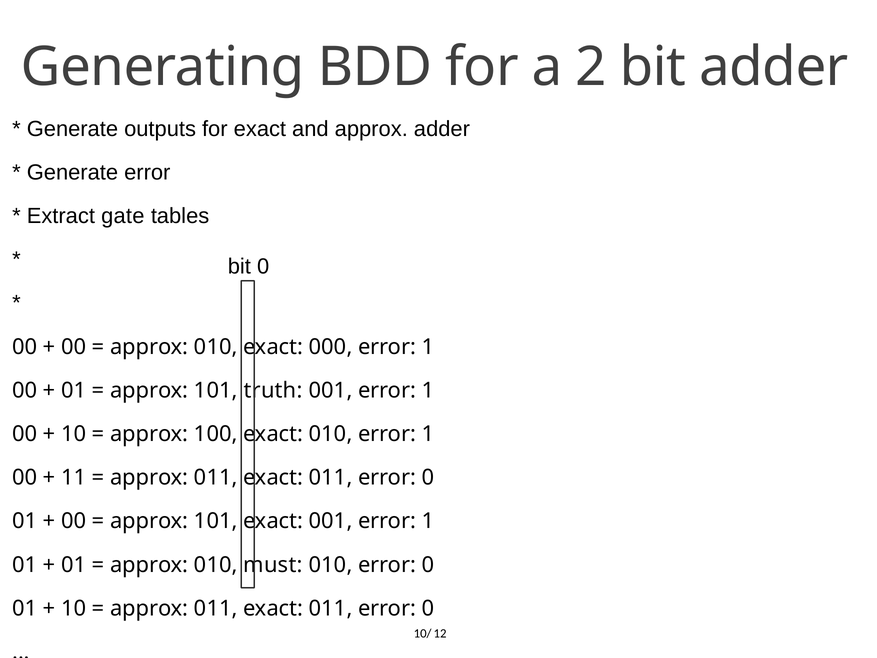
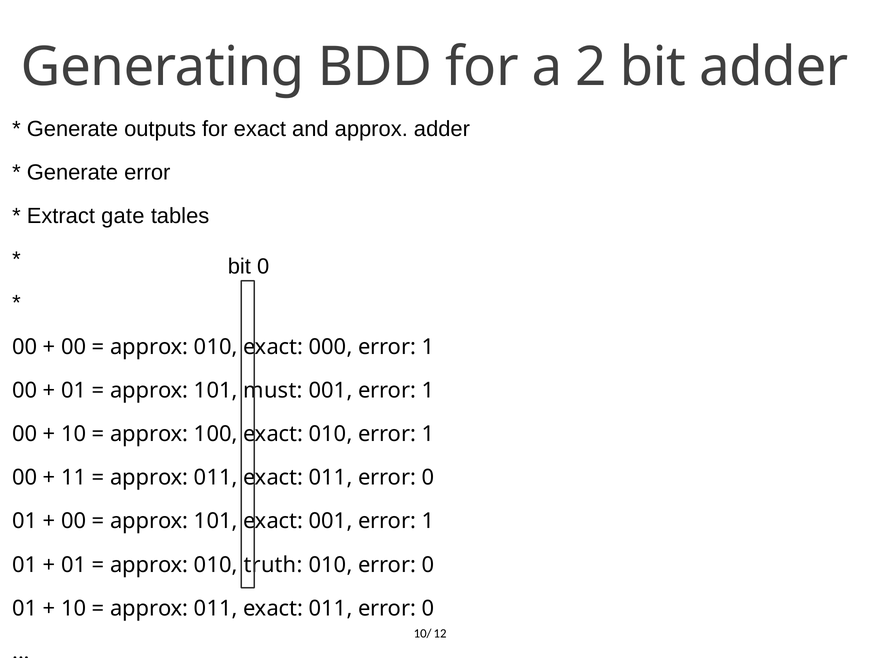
truth: truth -> must
must: must -> truth
